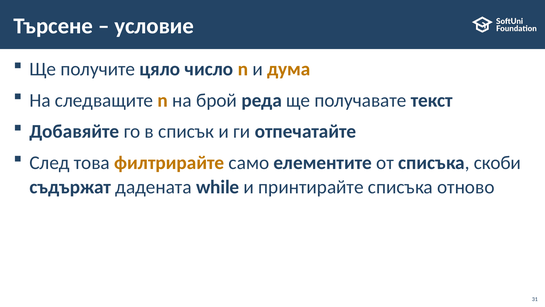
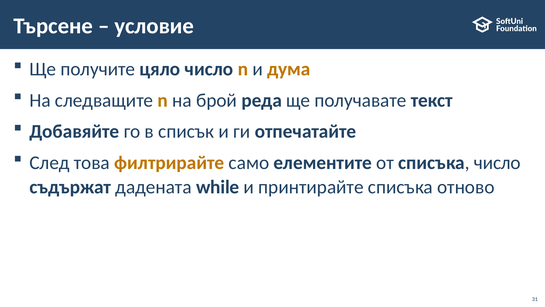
списъка скоби: скоби -> число
